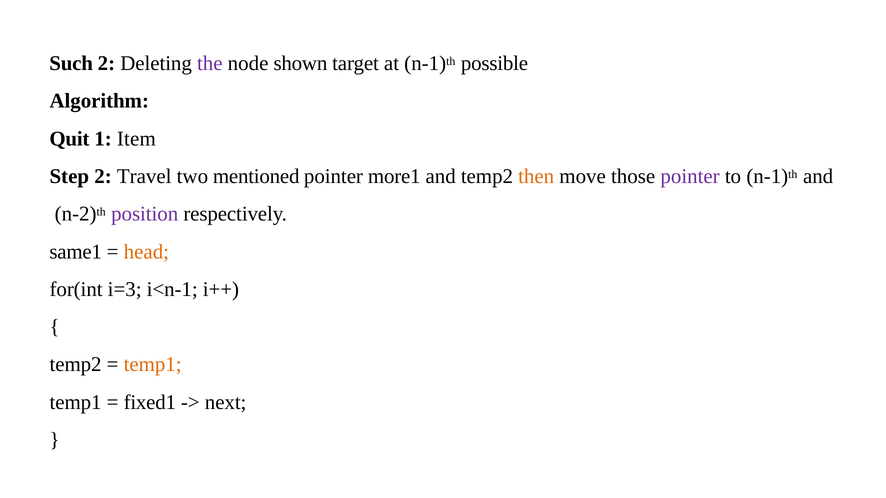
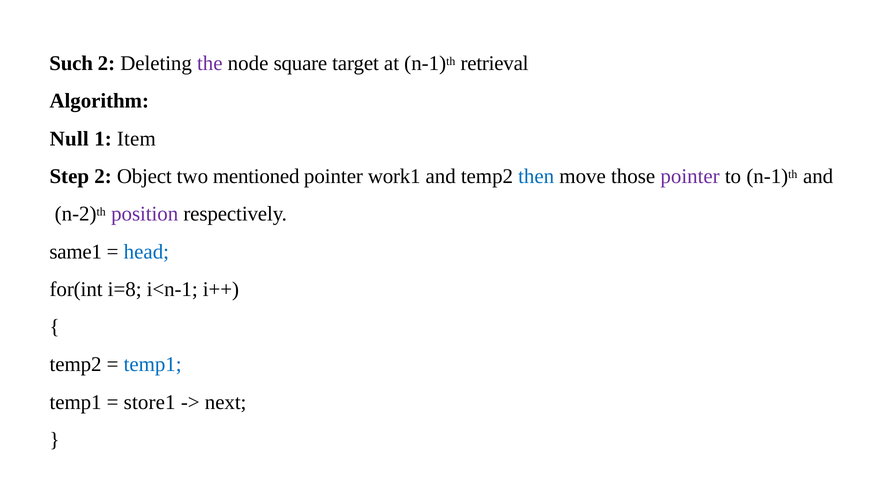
shown: shown -> square
possible: possible -> retrieval
Quit: Quit -> Null
Travel: Travel -> Object
more1: more1 -> work1
then colour: orange -> blue
head colour: orange -> blue
i=3: i=3 -> i=8
temp1 at (153, 365) colour: orange -> blue
fixed1: fixed1 -> store1
